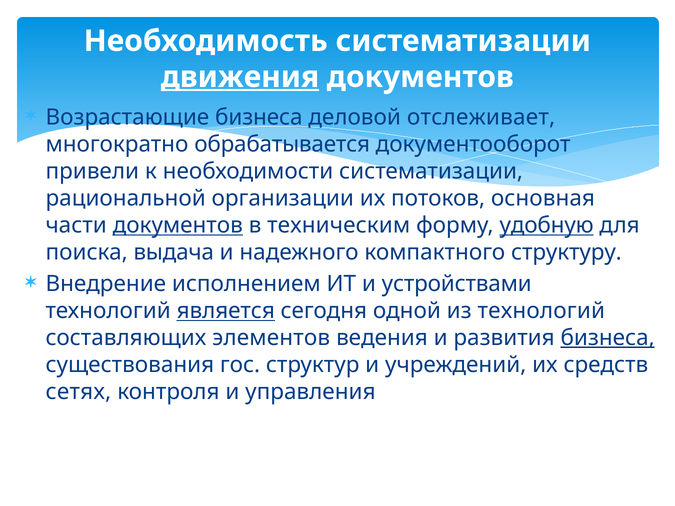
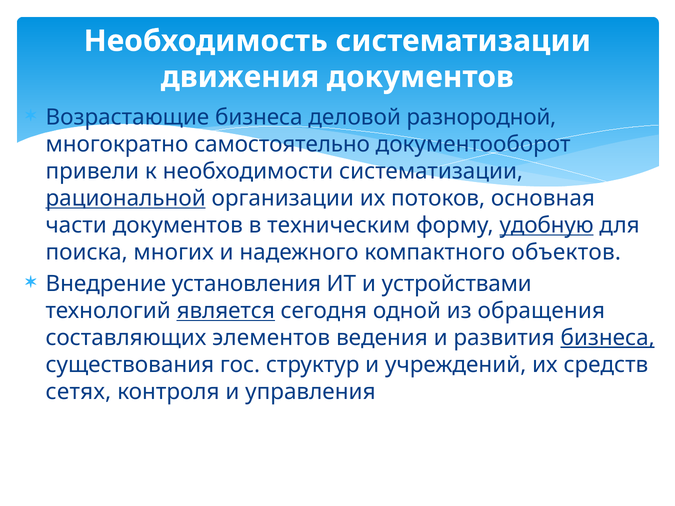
движения underline: present -> none
отслеживает: отслеживает -> разнородной
обрабатывается: обрабатывается -> самостоятельно
рациональной underline: none -> present
документов at (178, 225) underline: present -> none
выдача: выдача -> многих
структуру: структуру -> объектов
исполнением: исполнением -> установления
из технологий: технологий -> обращения
